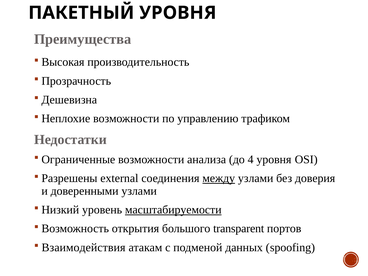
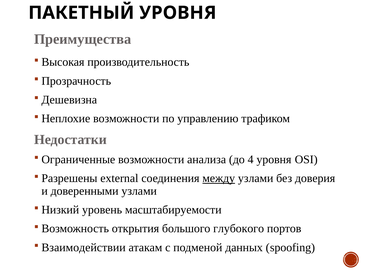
масштабируемости underline: present -> none
transparent: transparent -> глубокого
Взаимодействия: Взаимодействия -> Взаимодействии
